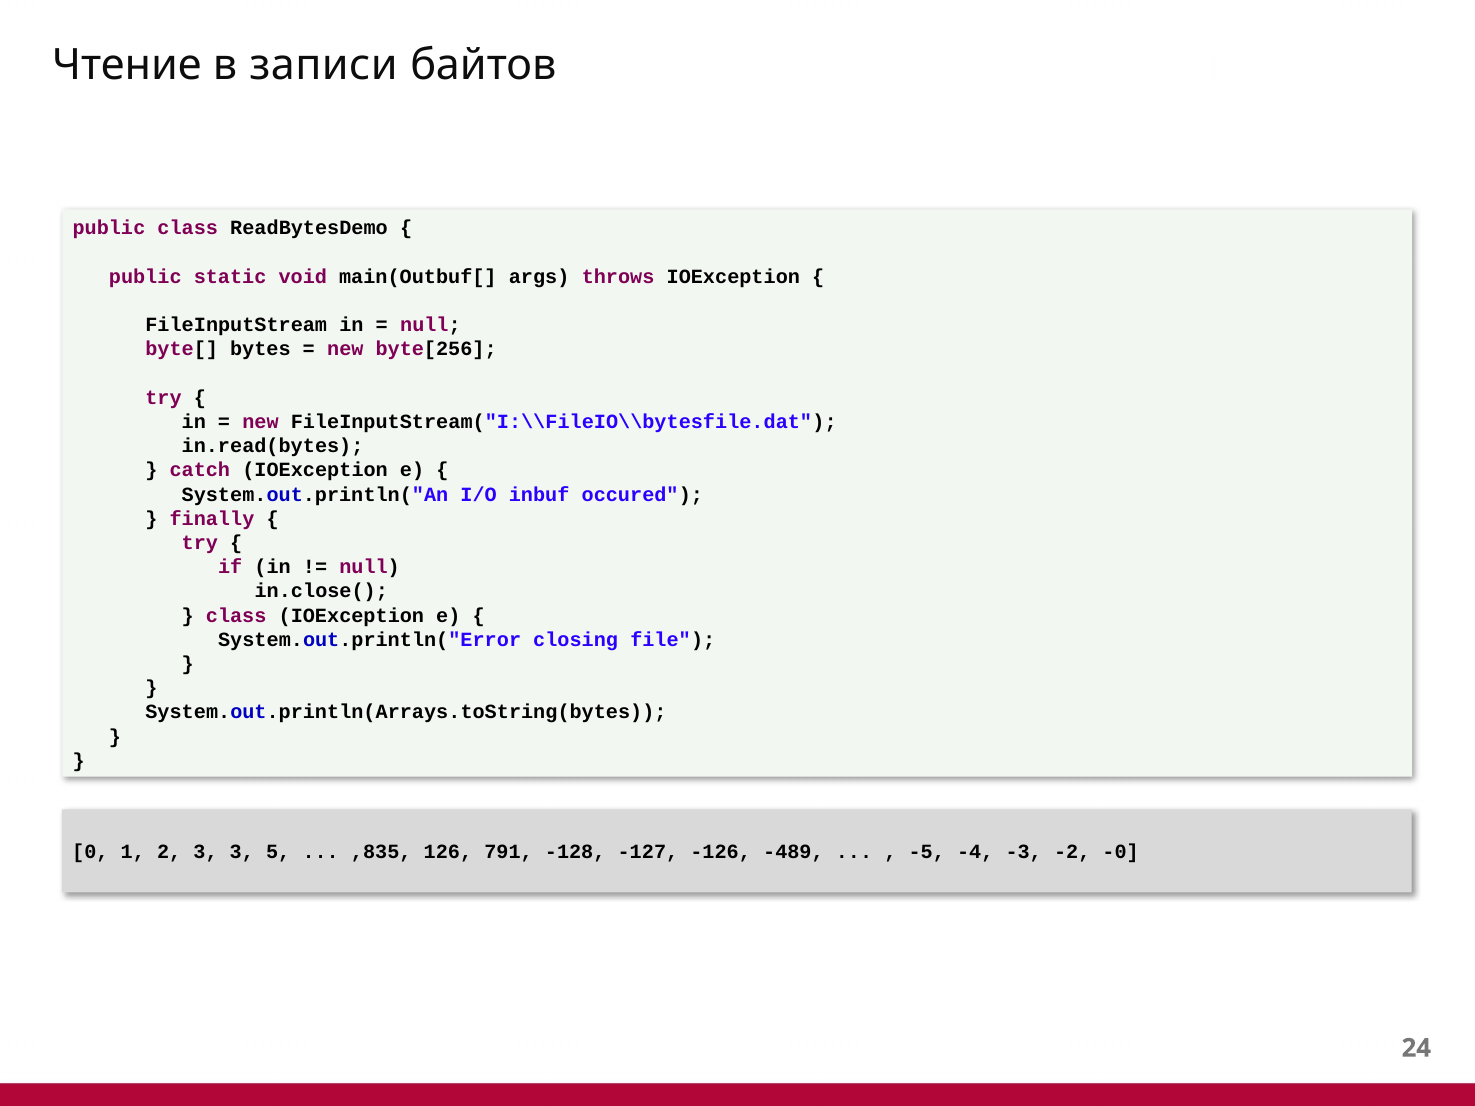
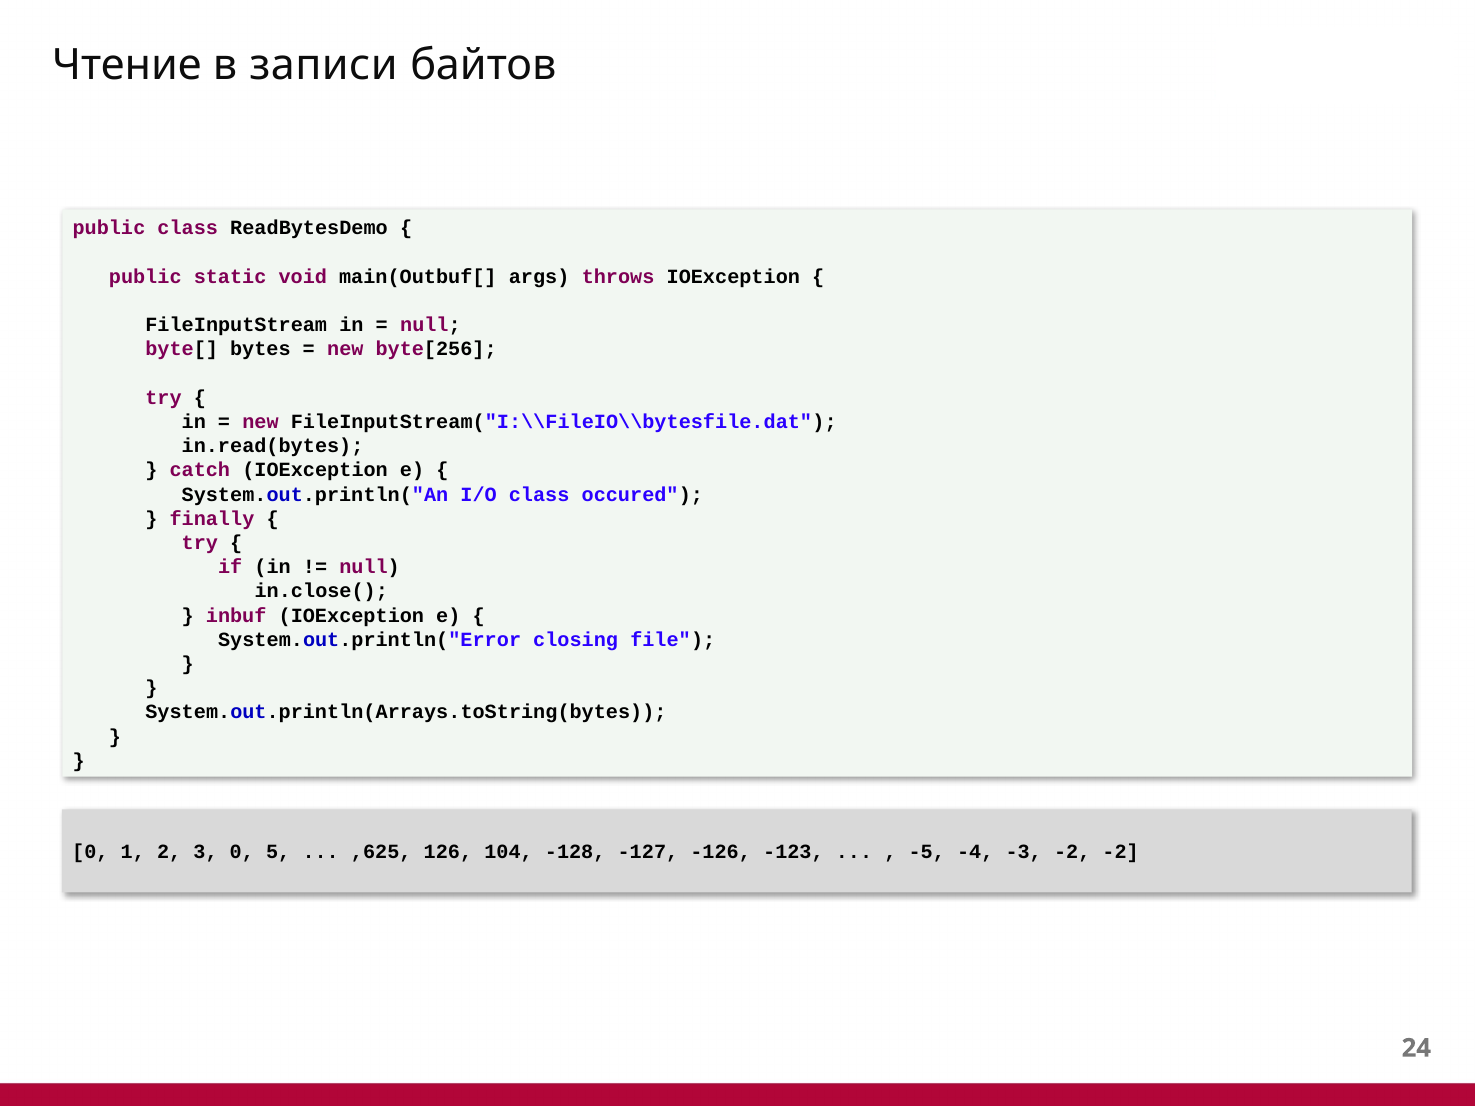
I/O inbuf: inbuf -> class
class at (236, 616): class -> inbuf
3 3: 3 -> 0
,835: ,835 -> ,625
791: 791 -> 104
-489: -489 -> -123
-2 -0: -0 -> -2
